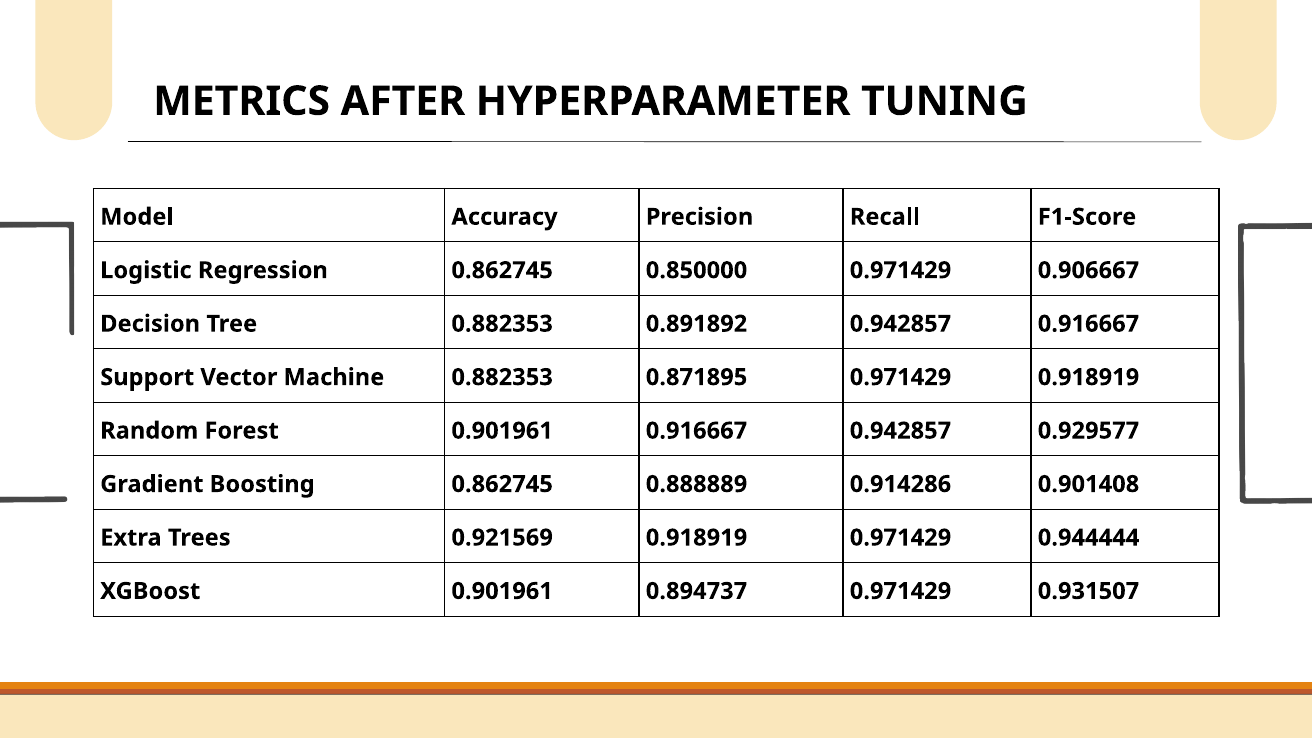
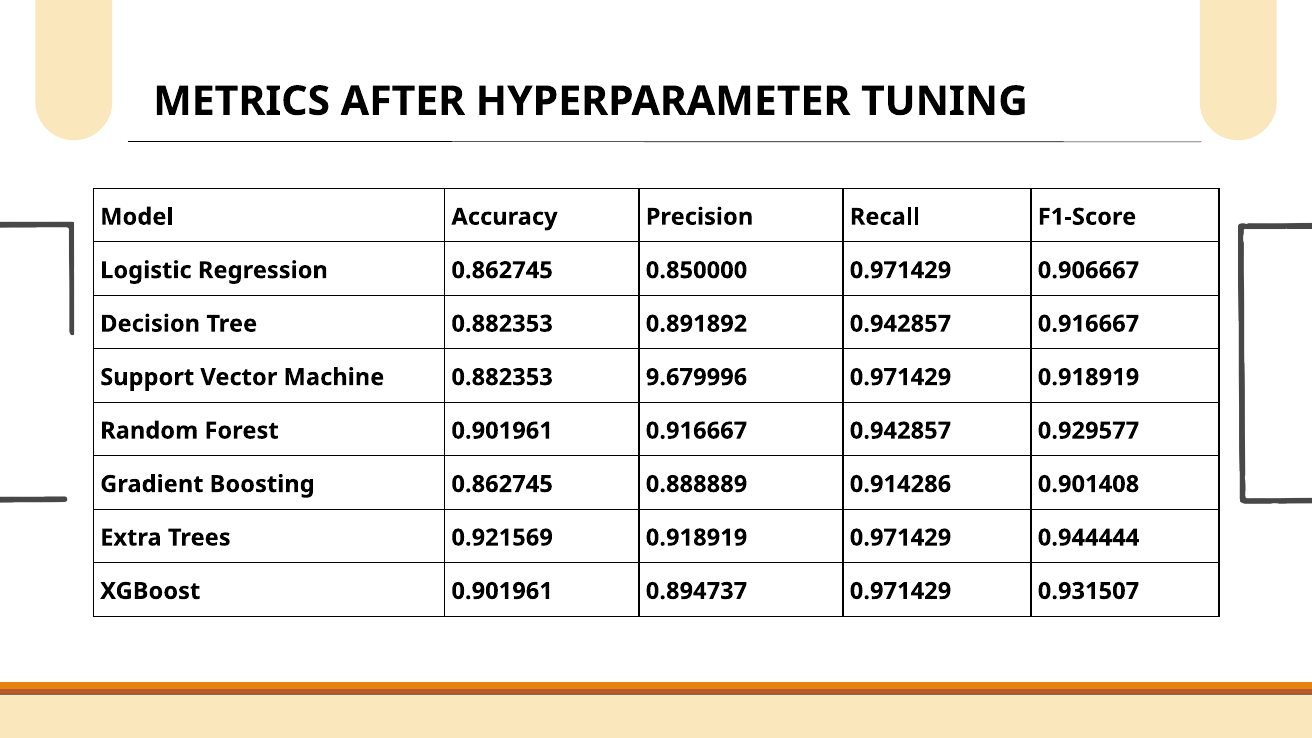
0.871895: 0.871895 -> 9.679996
